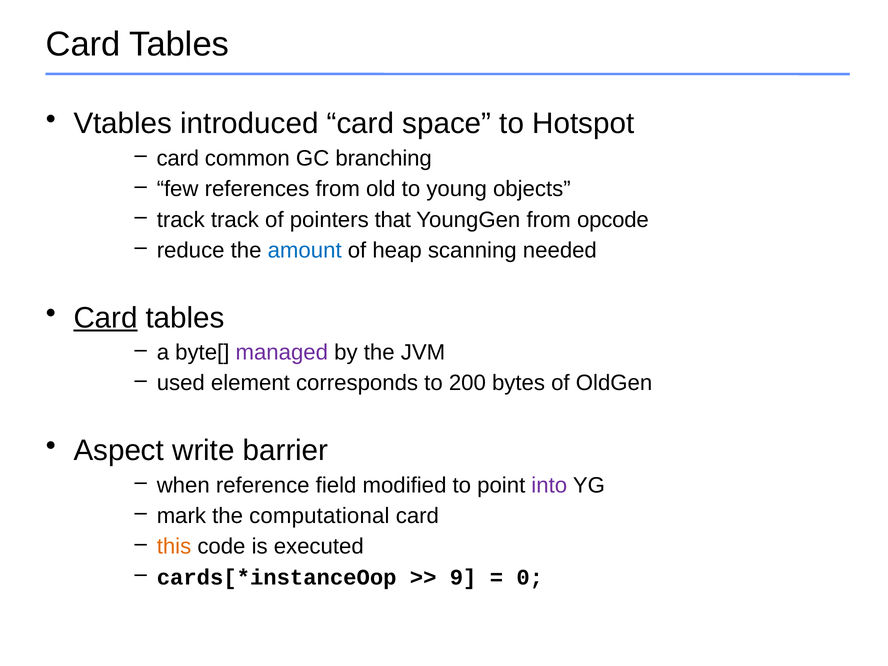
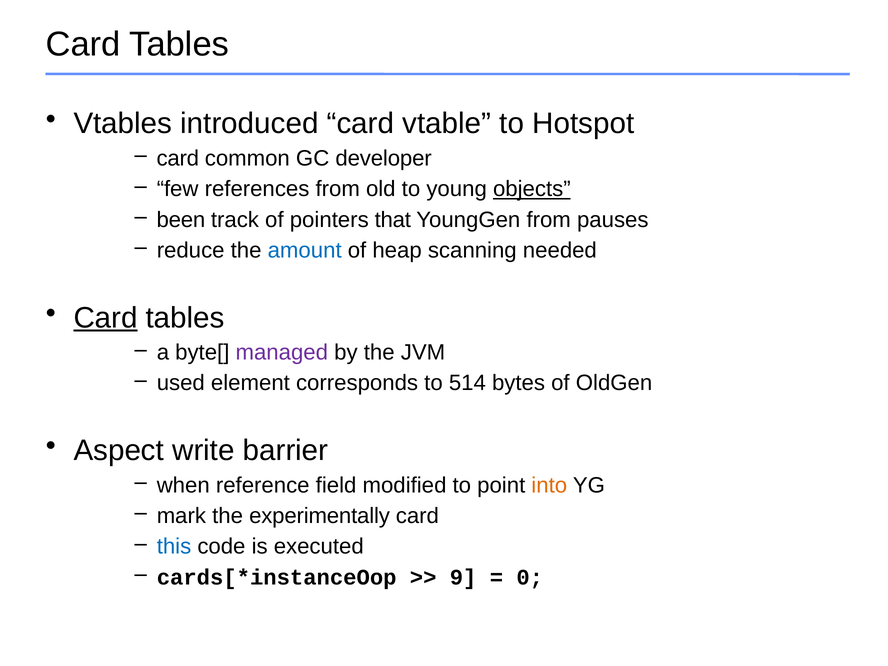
space: space -> vtable
branching: branching -> developer
objects underline: none -> present
track at (181, 220): track -> been
opcode: opcode -> pauses
200: 200 -> 514
into colour: purple -> orange
computational: computational -> experimentally
this colour: orange -> blue
